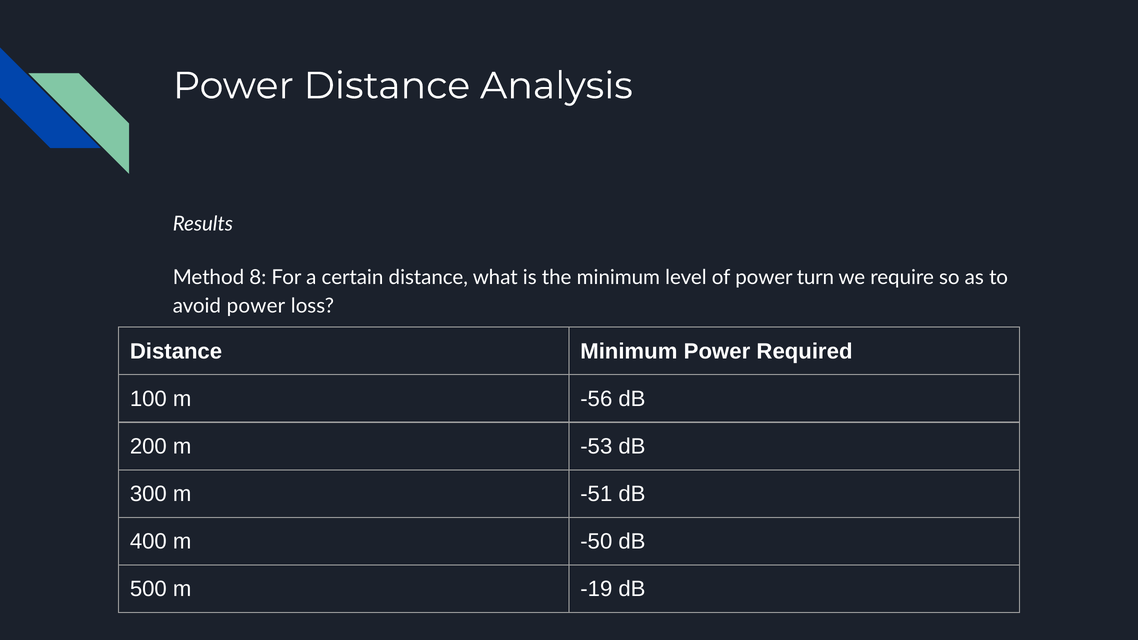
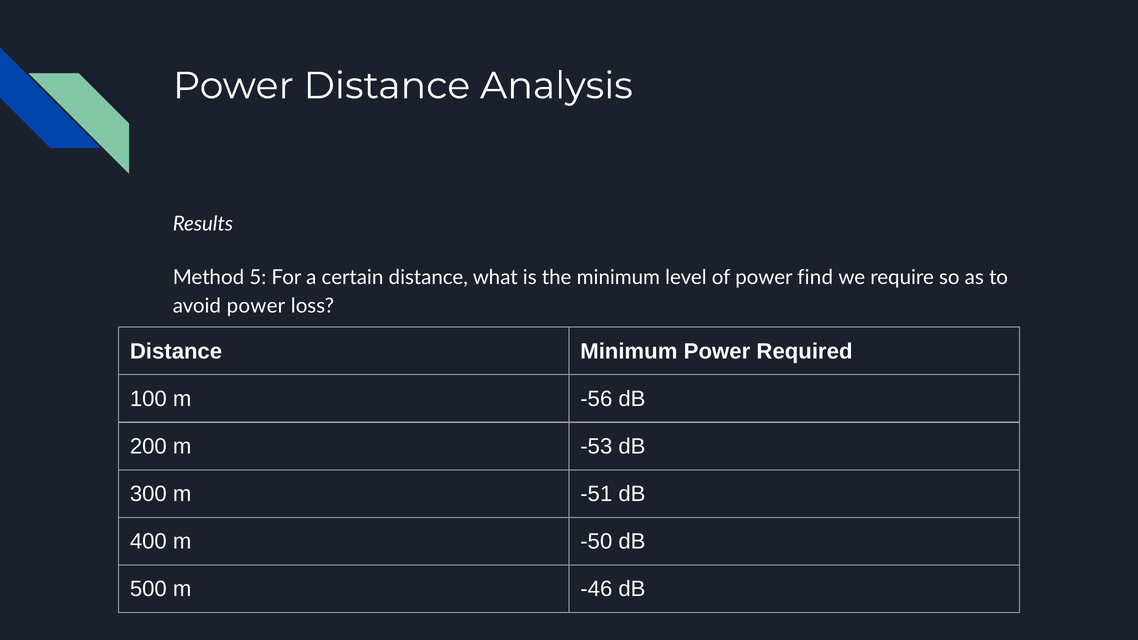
8: 8 -> 5
turn: turn -> find
-19: -19 -> -46
